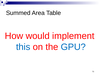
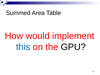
GPU colour: blue -> black
